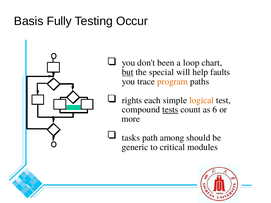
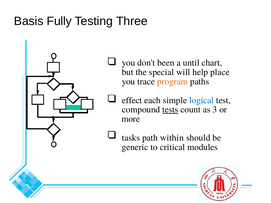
Occur: Occur -> Three
loop: loop -> until
but underline: present -> none
faults: faults -> place
rights: rights -> effect
logical colour: orange -> blue
6: 6 -> 3
among: among -> within
